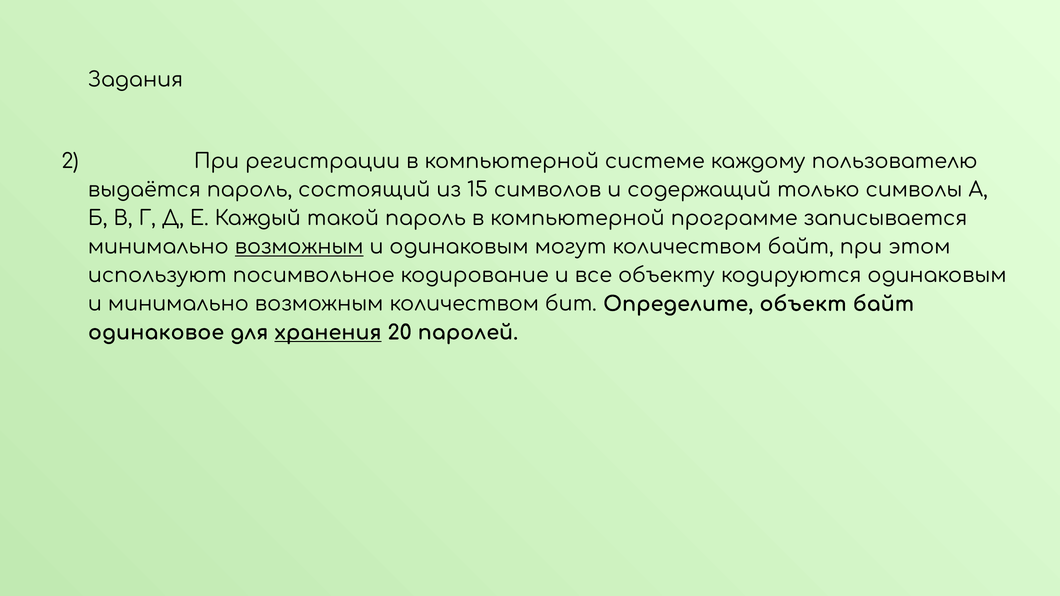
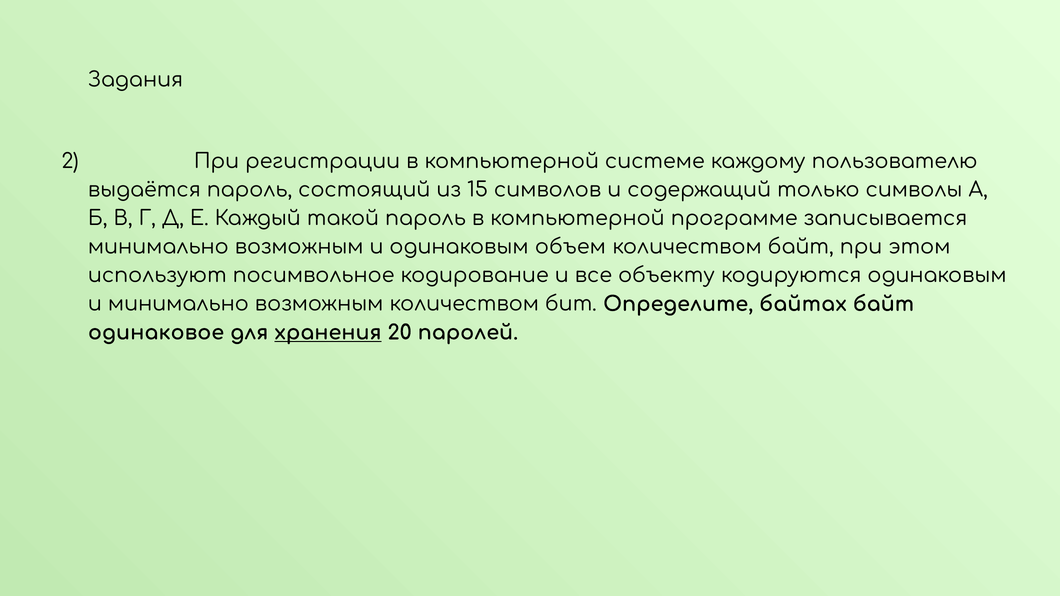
возможным at (299, 247) underline: present -> none
могут: могут -> объем
объект: объект -> байтах
